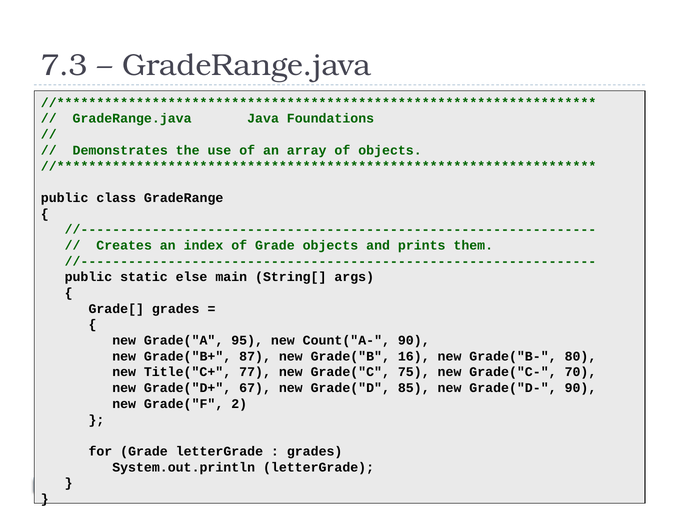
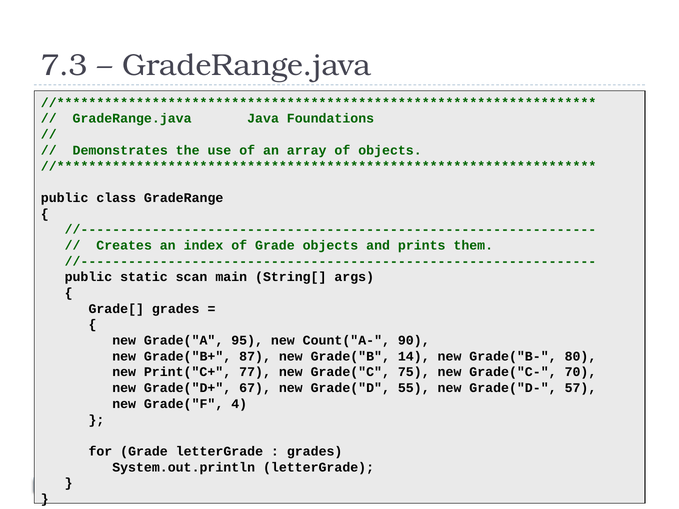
else: else -> scan
16: 16 -> 14
Title("C+: Title("C+ -> Print("C+
85: 85 -> 55
Grade("D- 90: 90 -> 57
2: 2 -> 4
